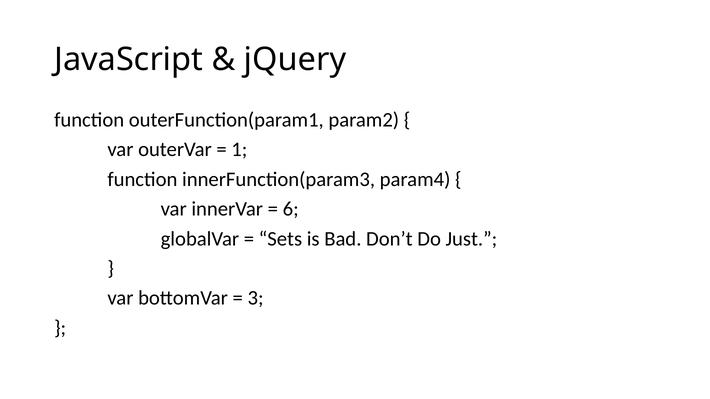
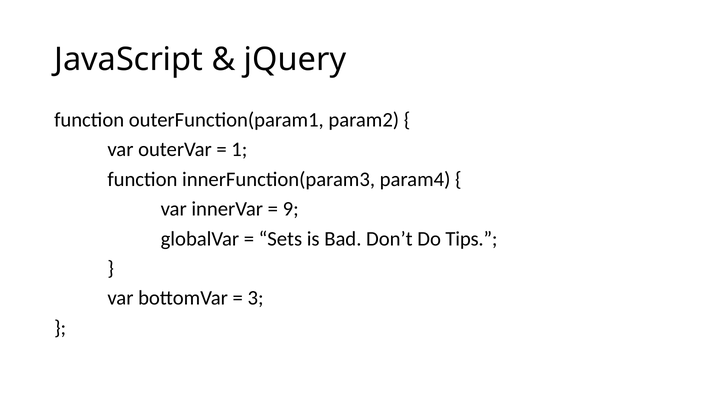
6: 6 -> 9
Just: Just -> Tips
